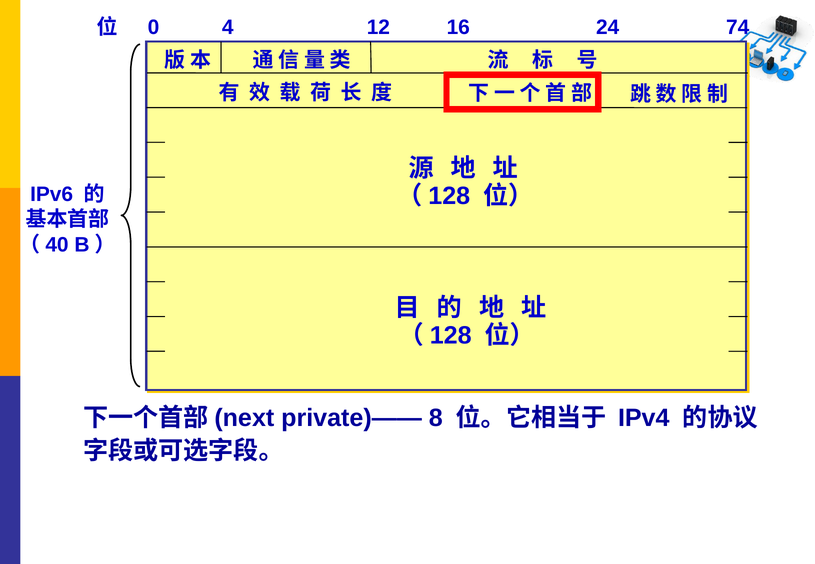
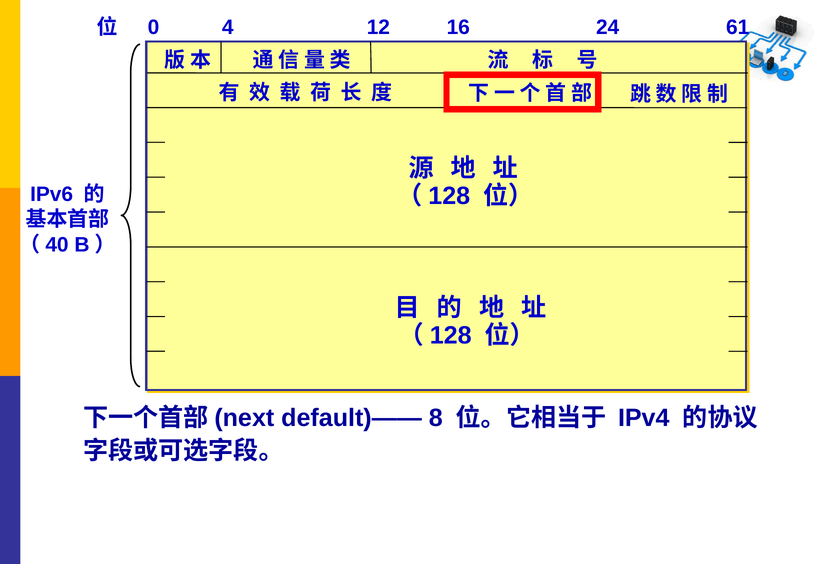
74: 74 -> 61
private)——: private)—— -> default)——
